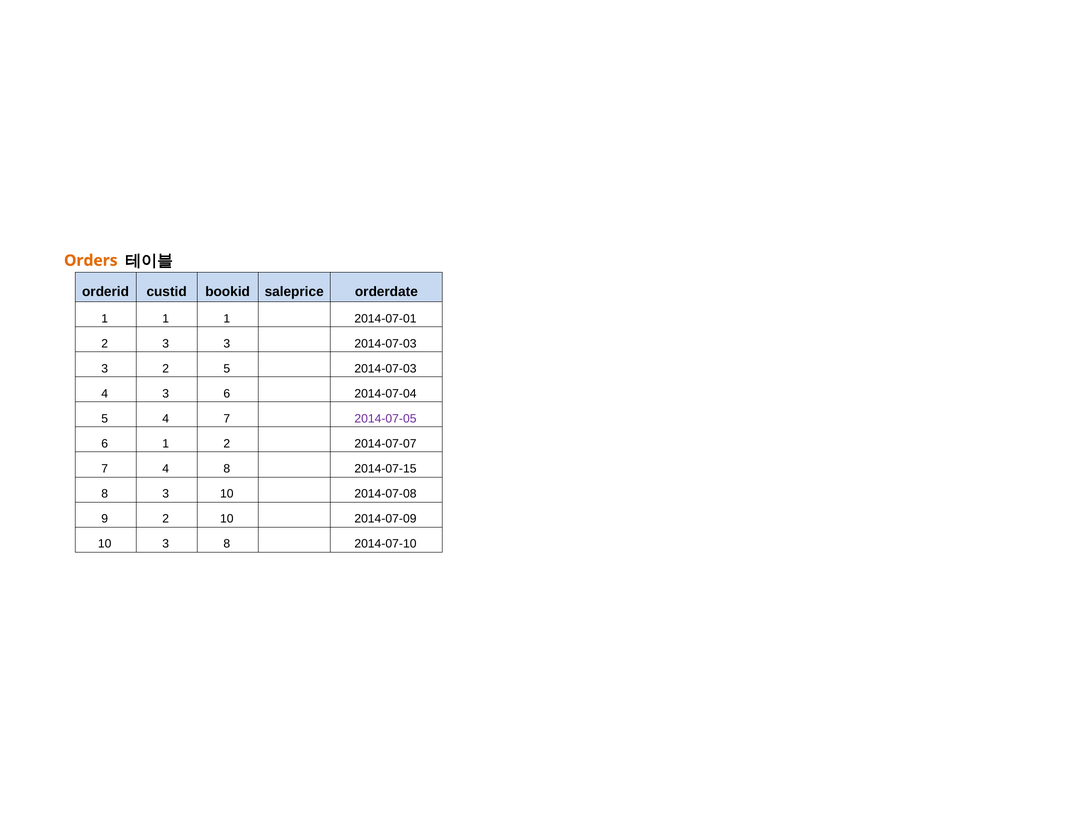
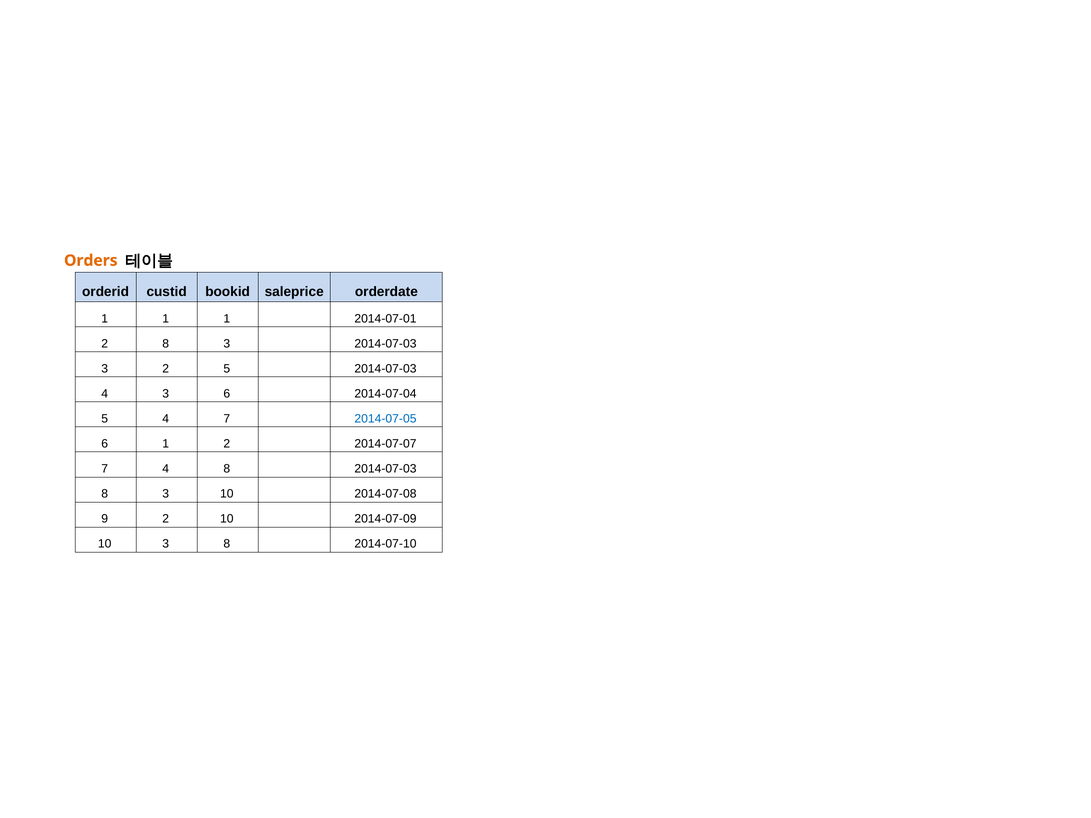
2 3: 3 -> 8
2014-07-05 colour: purple -> blue
8 2014-07-15: 2014-07-15 -> 2014-07-03
